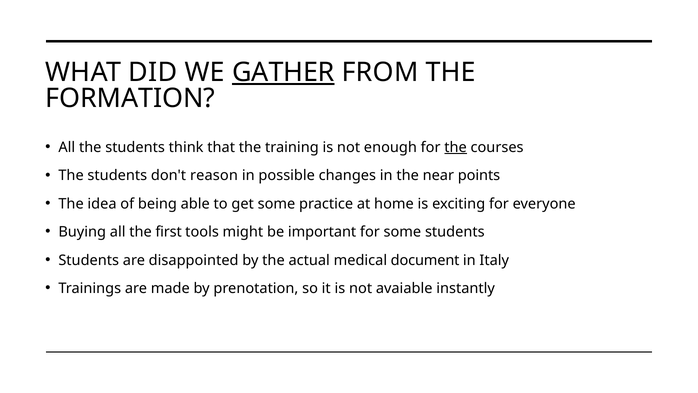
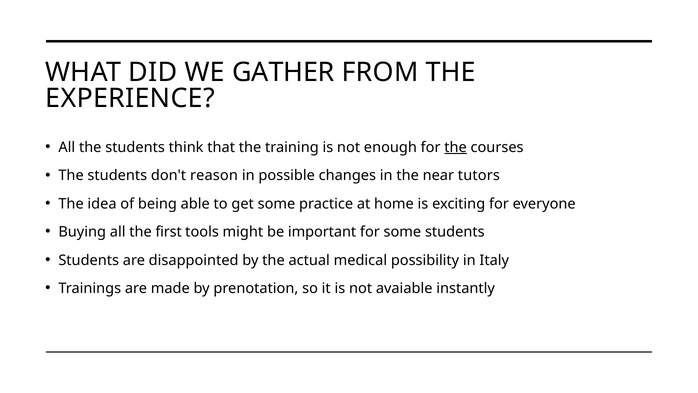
GATHER underline: present -> none
FORMATION: FORMATION -> EXPERIENCE
points: points -> tutors
document: document -> possibility
